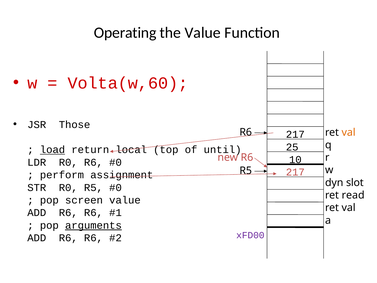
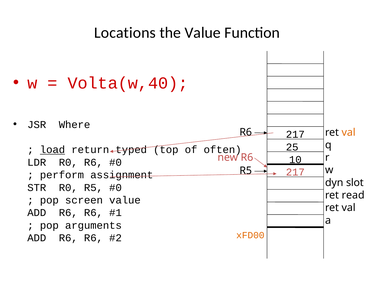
Operating: Operating -> Locations
Volta(w,60: Volta(w,60 -> Volta(w,40
Those: Those -> Where
local: local -> typed
until: until -> often
arguments underline: present -> none
xFD00 colour: purple -> orange
